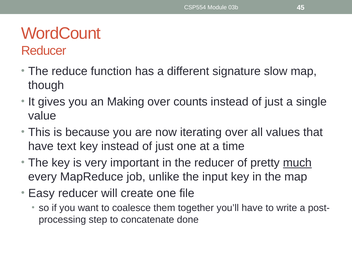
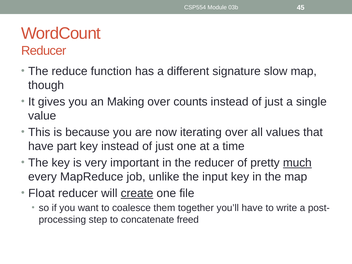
text: text -> part
Easy: Easy -> Float
create underline: none -> present
done: done -> freed
